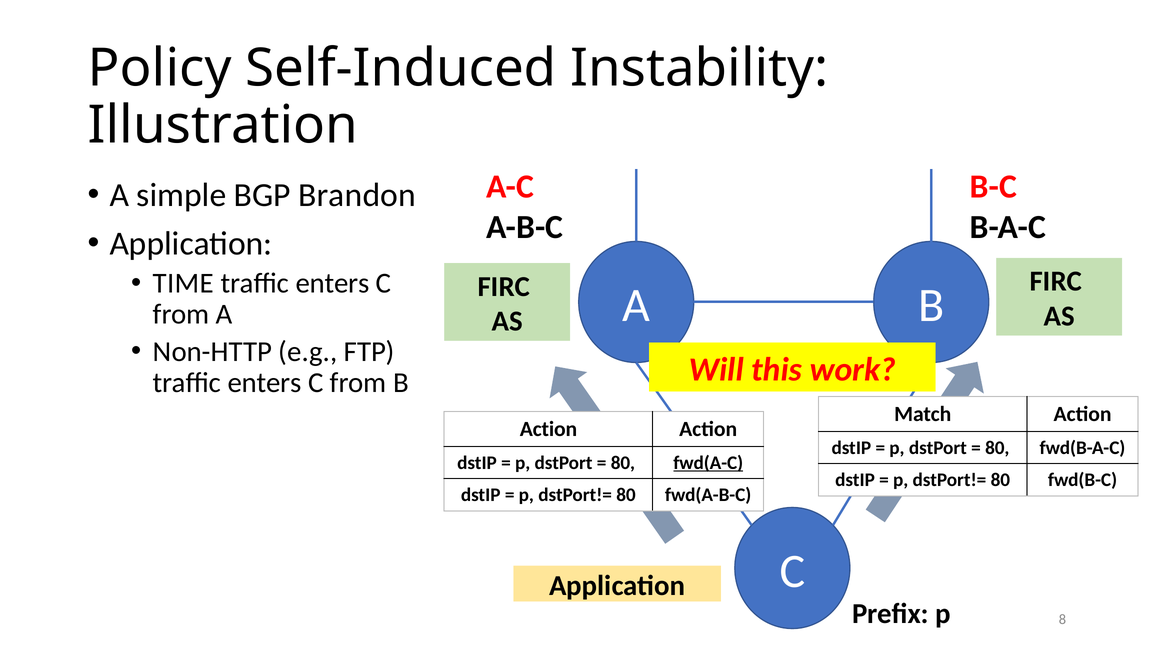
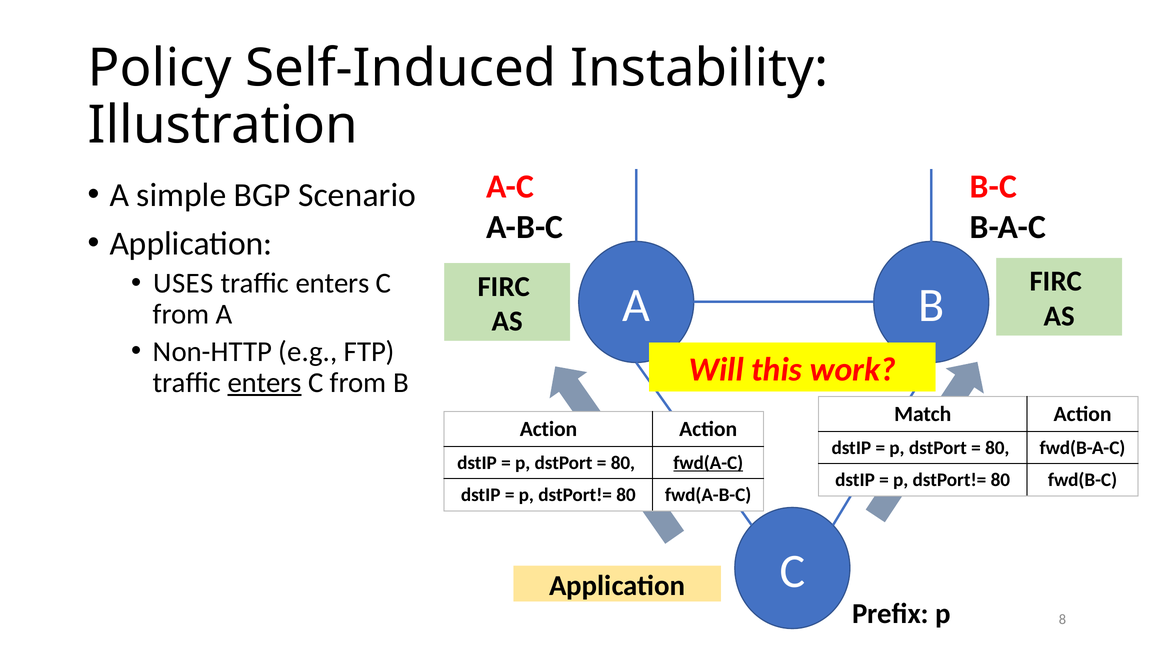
Brandon: Brandon -> Scenario
TIME: TIME -> USES
enters at (265, 383) underline: none -> present
